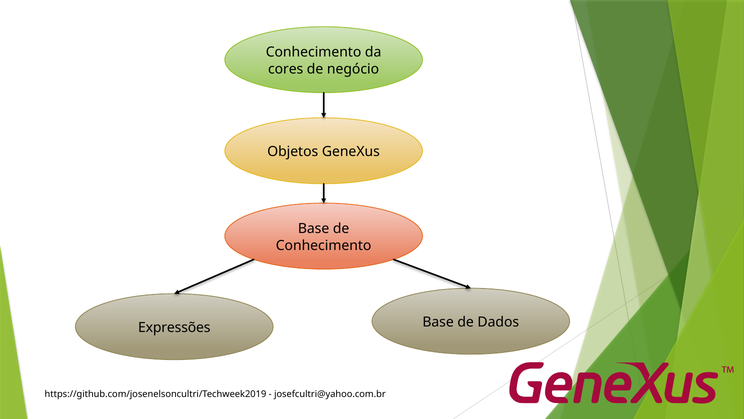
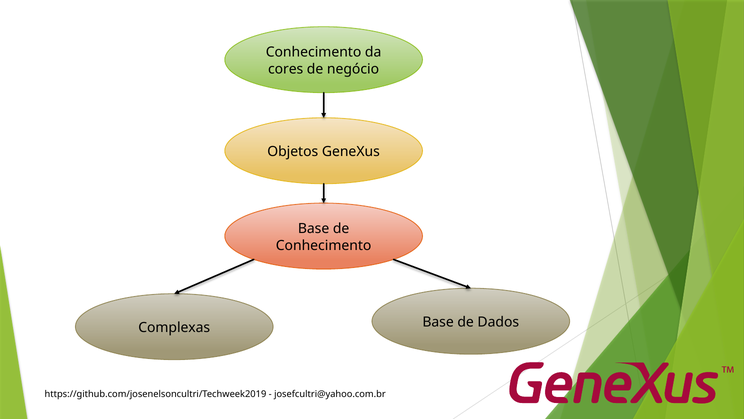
Expressões: Expressões -> Complexas
